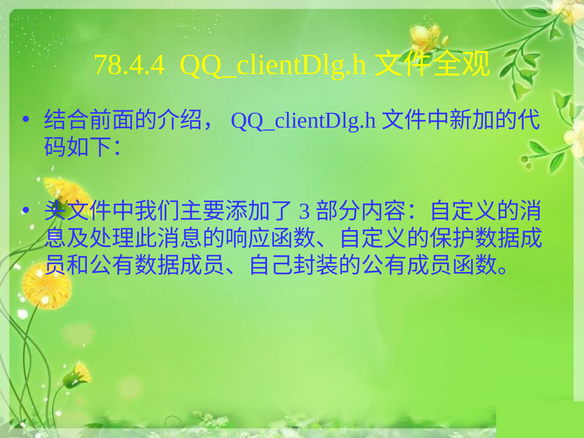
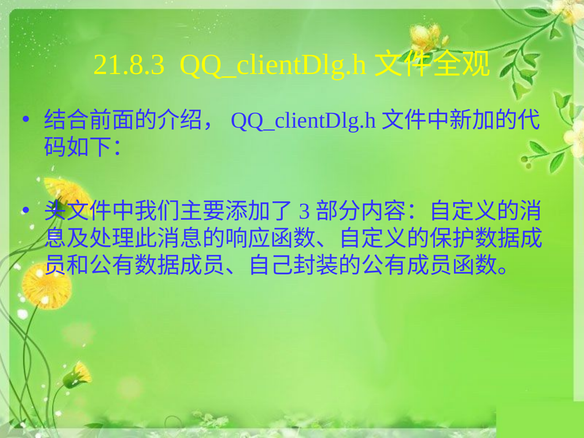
78.4.4: 78.4.4 -> 21.8.3
